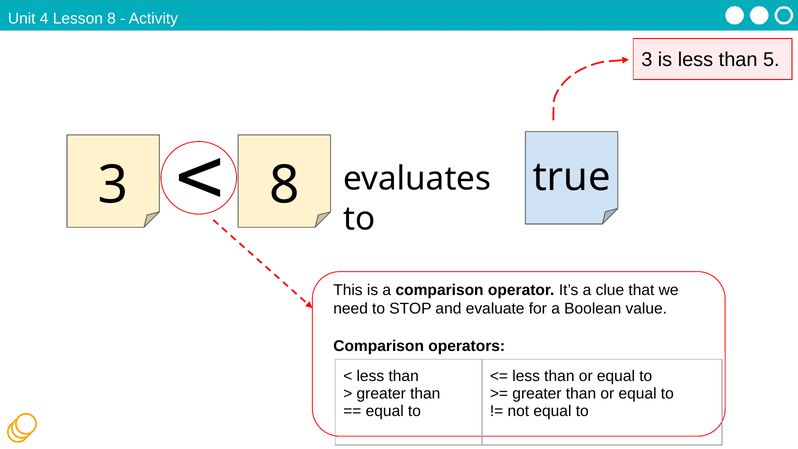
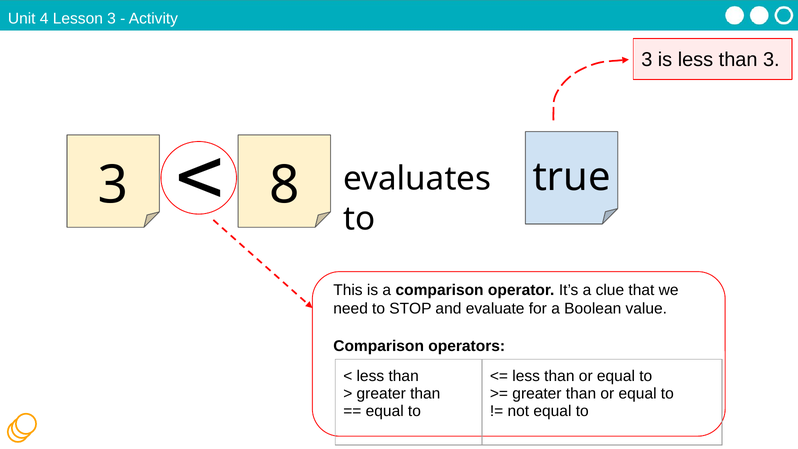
Lesson 8: 8 -> 3
than 5: 5 -> 3
